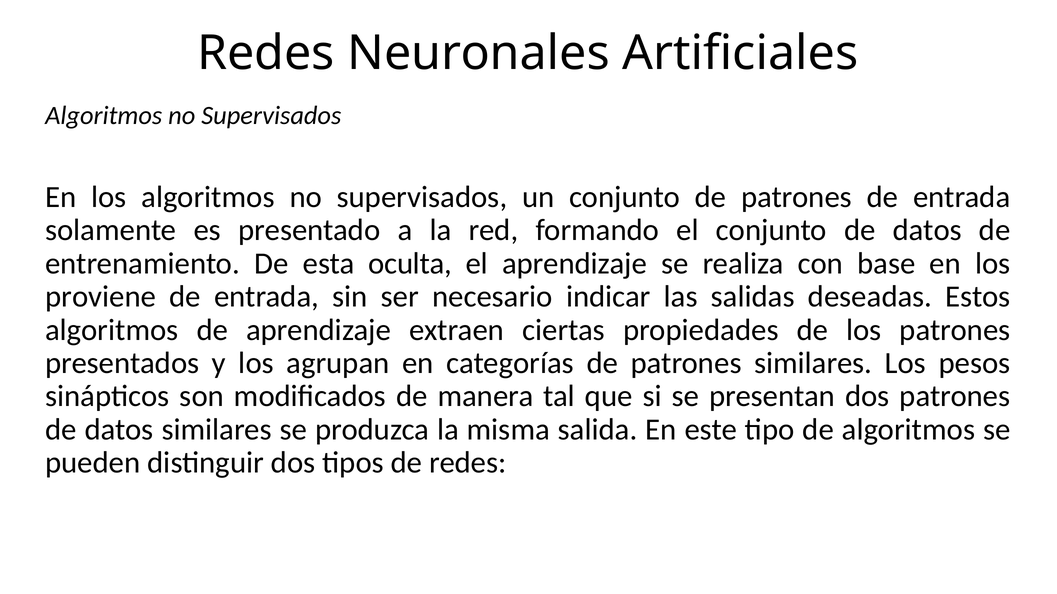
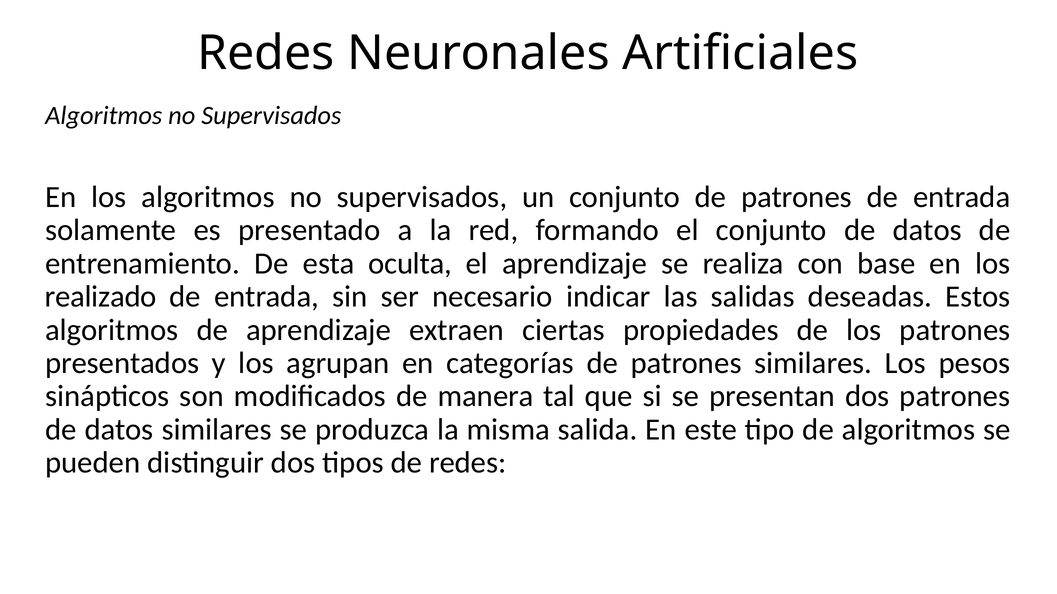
proviene: proviene -> realizado
